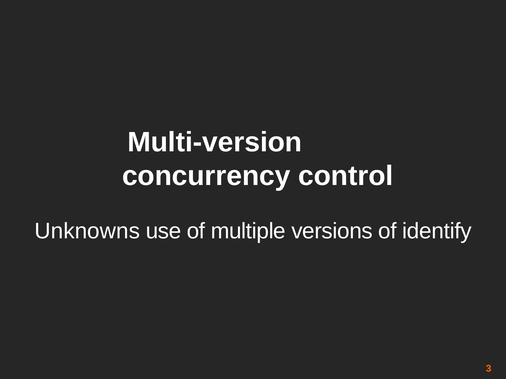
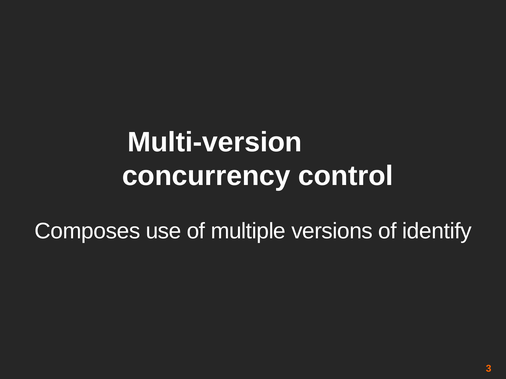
Unknowns: Unknowns -> Composes
